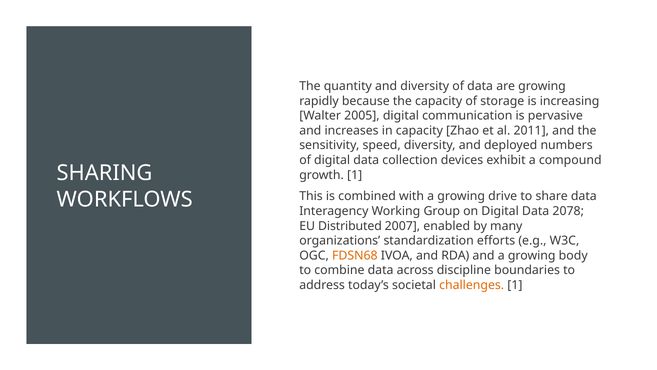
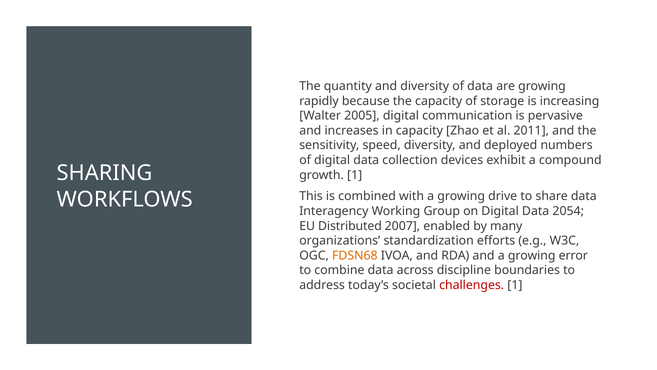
2078: 2078 -> 2054
body: body -> error
challenges colour: orange -> red
